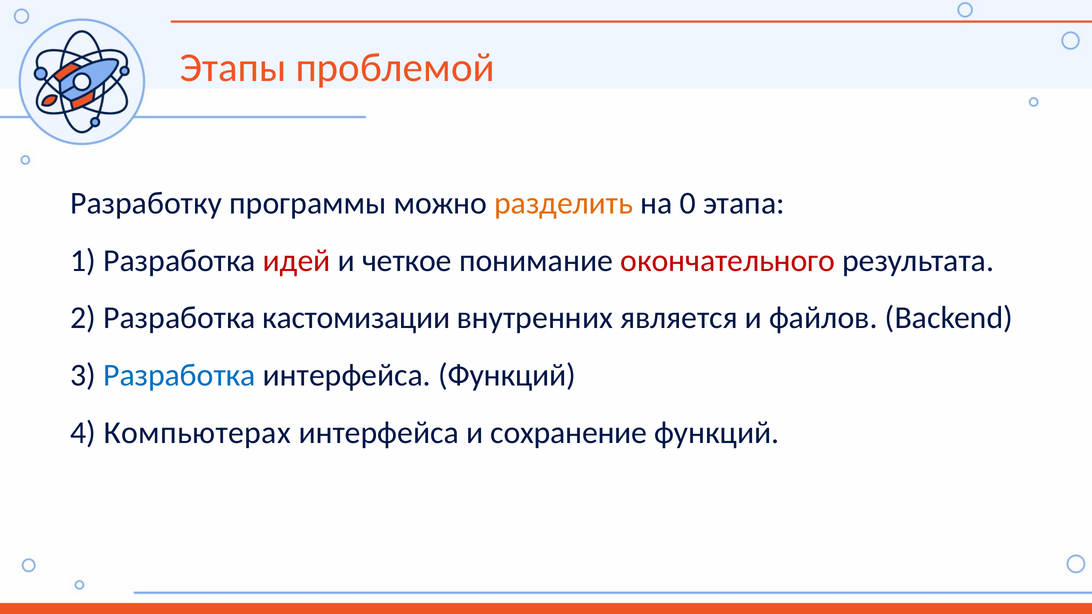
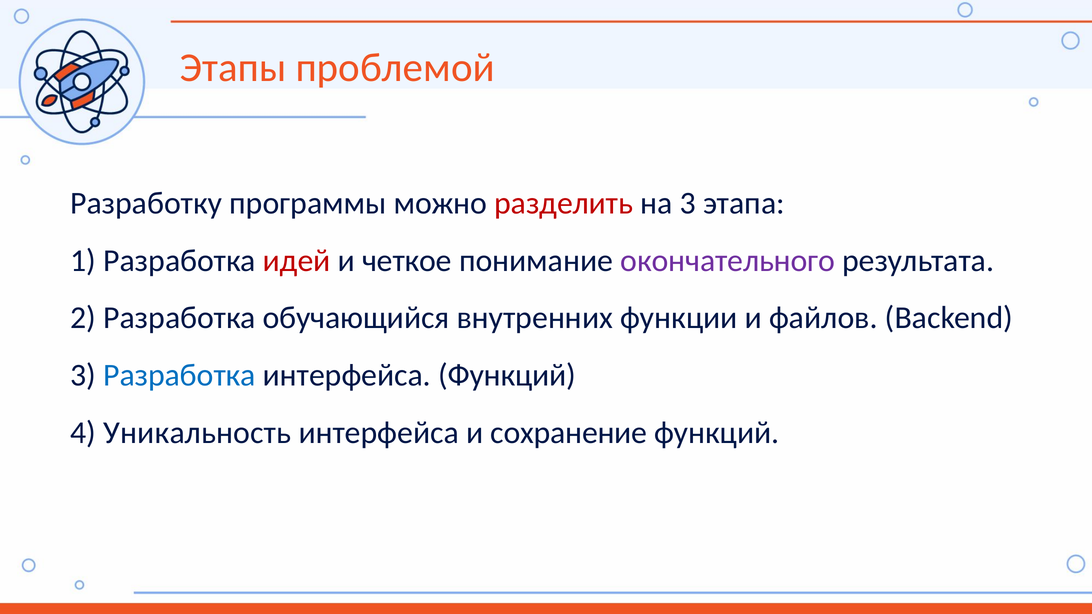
разделить colour: orange -> red
на 0: 0 -> 3
окончательного colour: red -> purple
кастомизации: кастомизации -> обучающийся
является: является -> функции
Компьютерах: Компьютерах -> Уникальность
